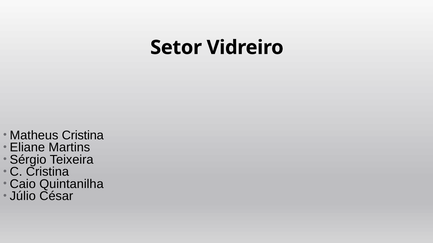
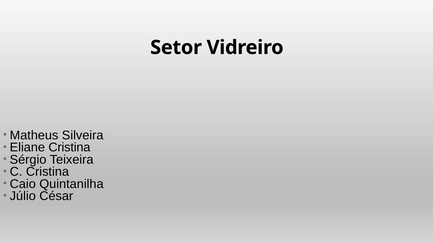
Matheus Cristina: Cristina -> Silveira
Eliane Martins: Martins -> Cristina
